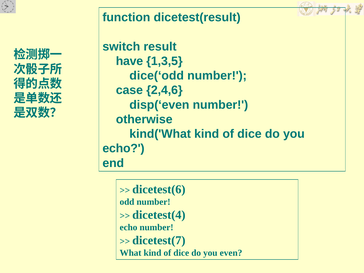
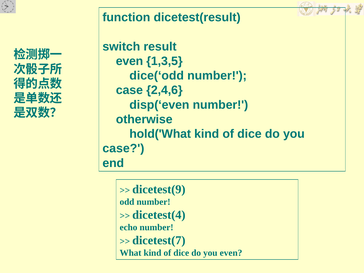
have at (129, 61): have -> even
kind('What: kind('What -> hold('What
echo at (123, 148): echo -> case
dicetest(6: dicetest(6 -> dicetest(9
